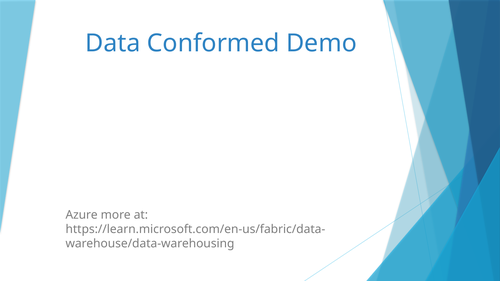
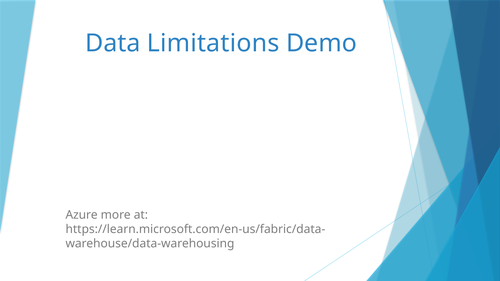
Conformed: Conformed -> Limitations
